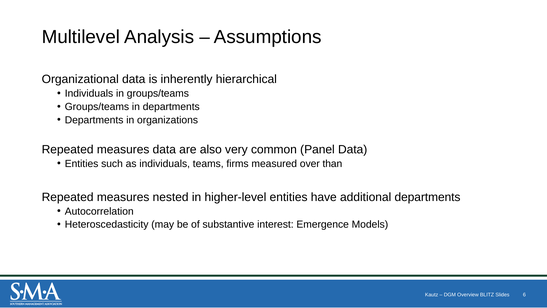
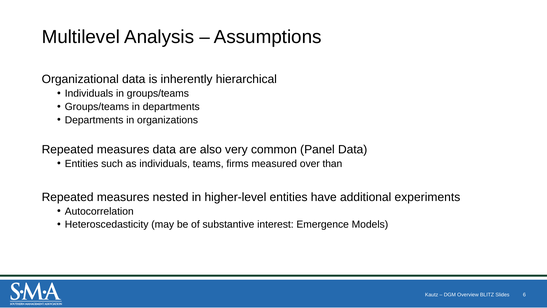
additional departments: departments -> experiments
